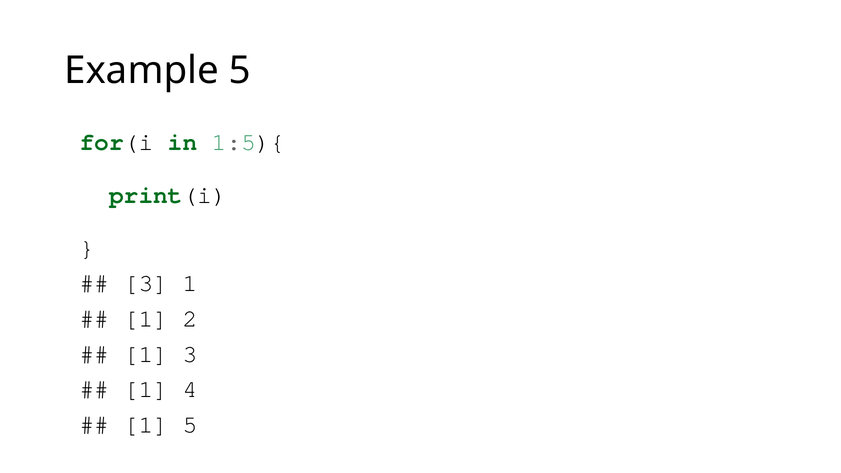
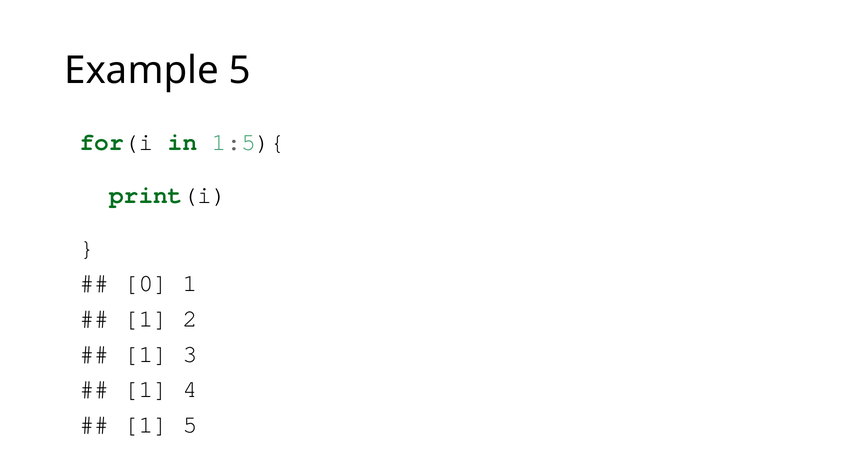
3 at (146, 283): 3 -> 0
